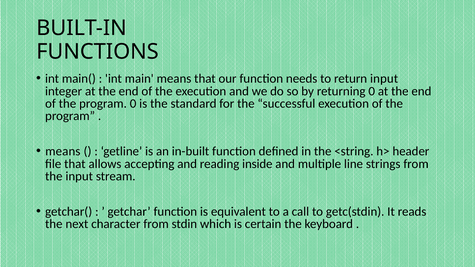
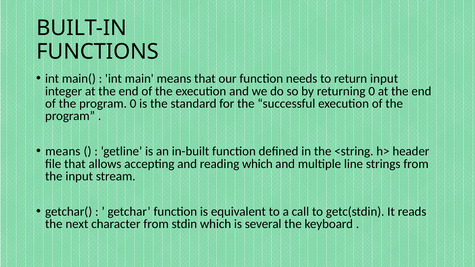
reading inside: inside -> which
certain: certain -> several
